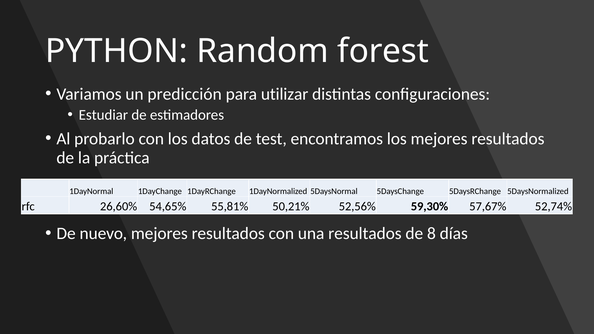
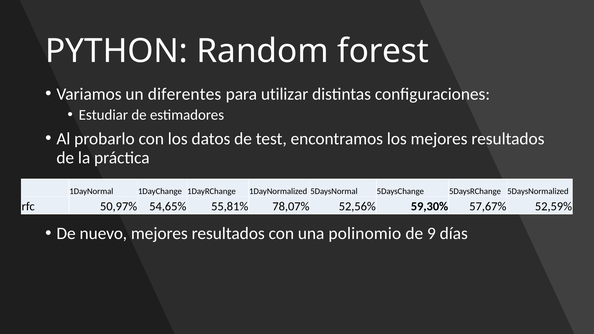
predicción: predicción -> diferentes
26,60%: 26,60% -> 50,97%
50,21%: 50,21% -> 78,07%
52,74%: 52,74% -> 52,59%
una resultados: resultados -> polinomio
8: 8 -> 9
